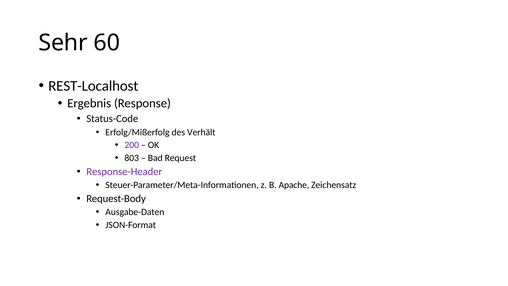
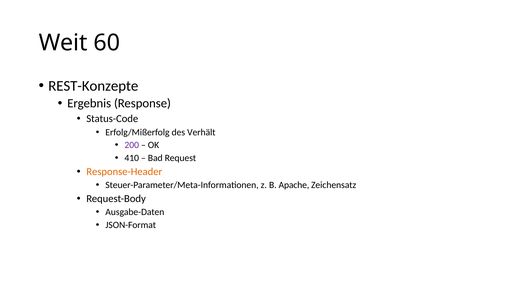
Sehr: Sehr -> Weit
REST-Localhost: REST-Localhost -> REST-Konzepte
803: 803 -> 410
Response-Header colour: purple -> orange
